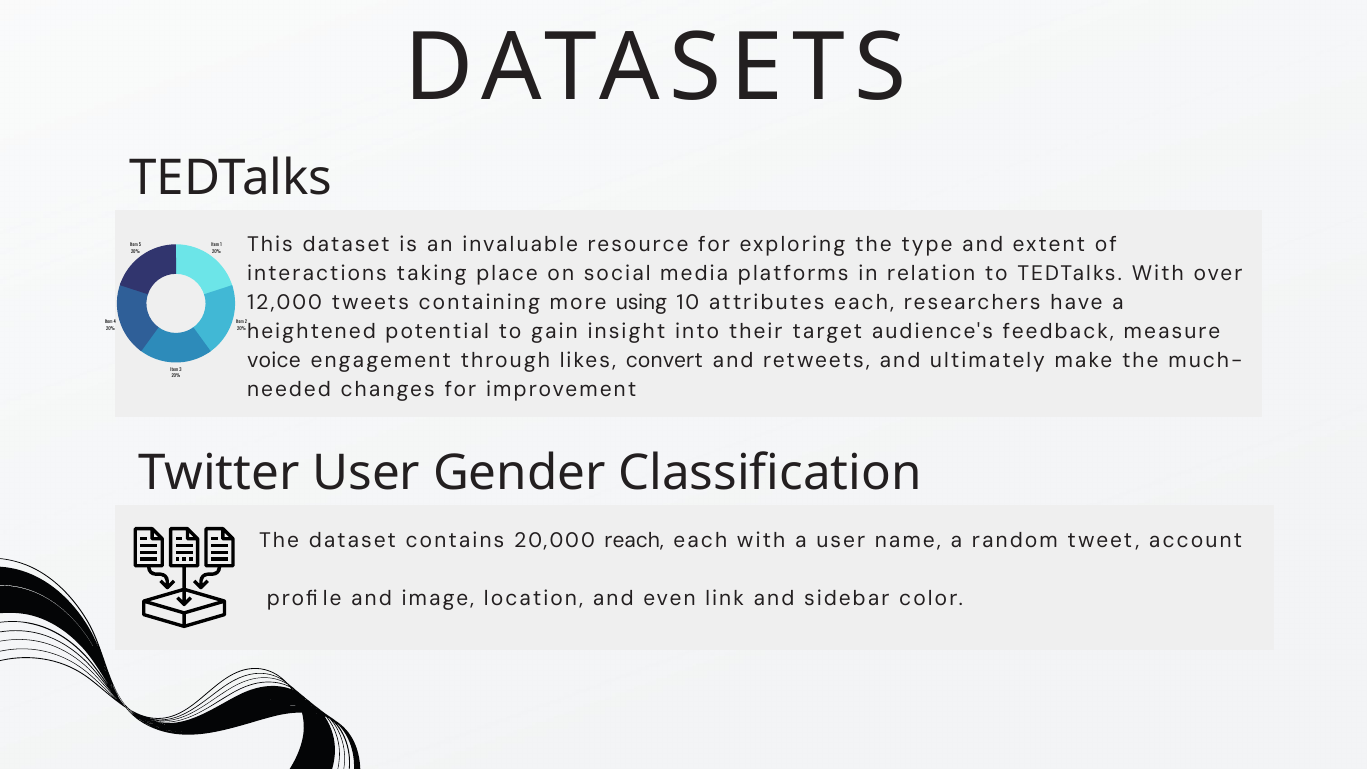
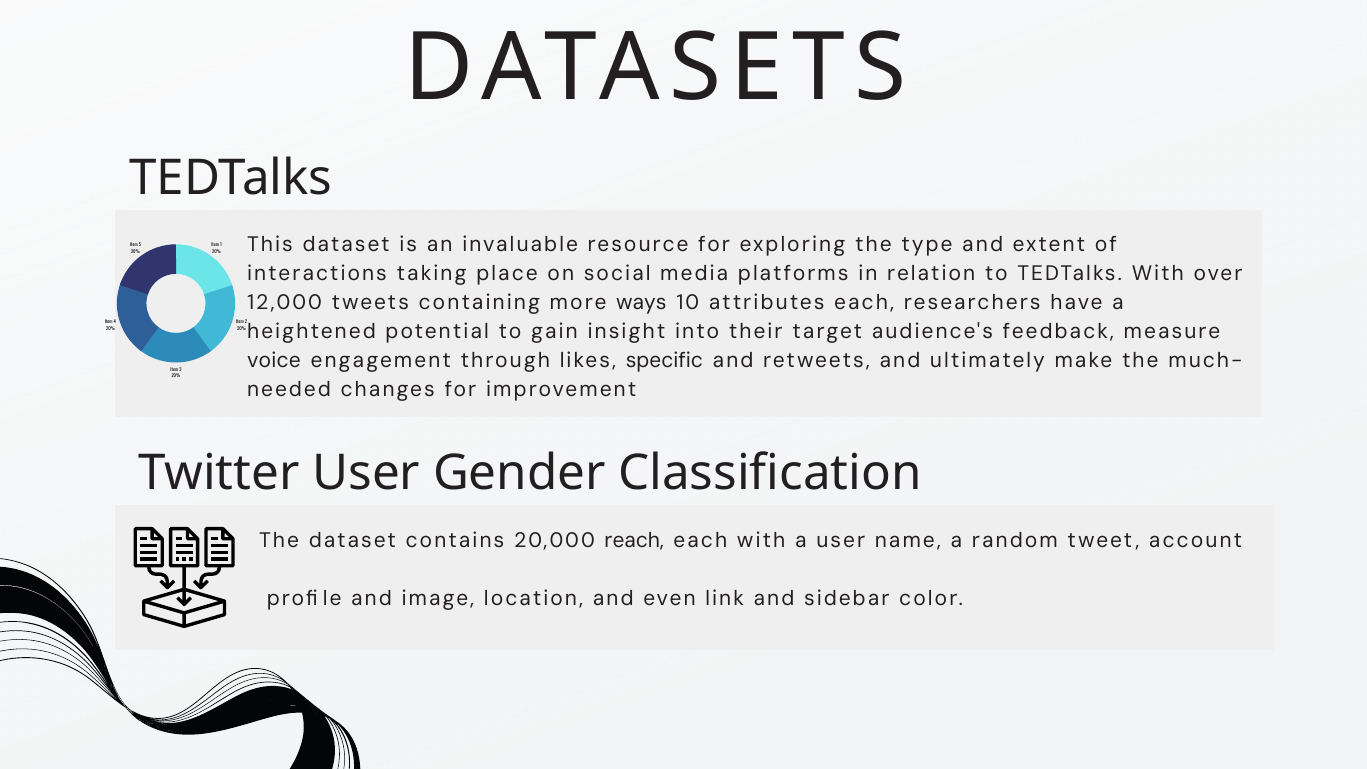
using: using -> ways
convert: convert -> specific
